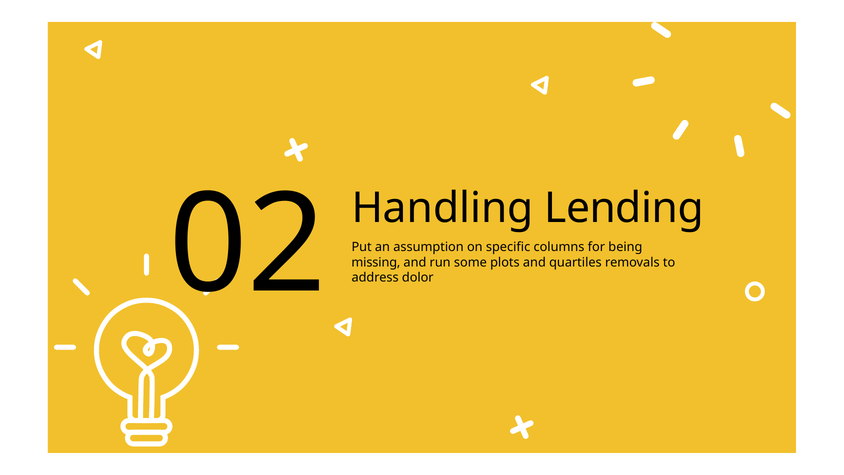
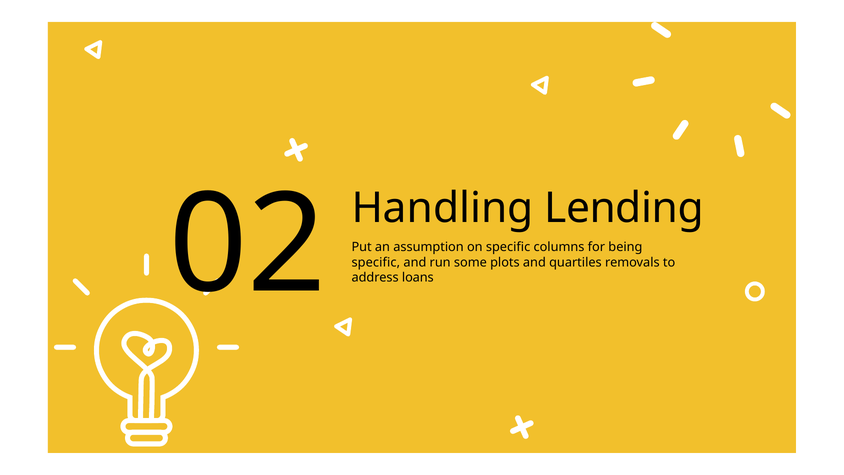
missing at (376, 262): missing -> specific
dolor: dolor -> loans
